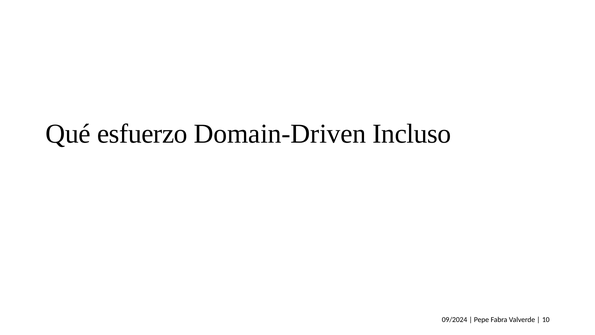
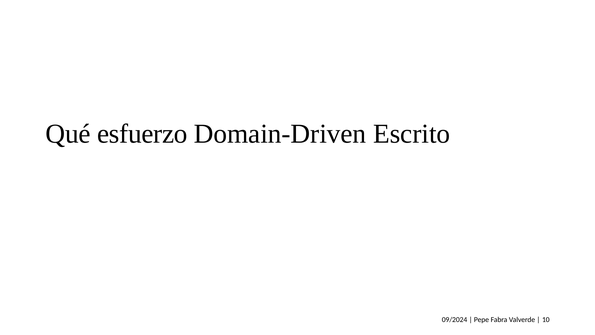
Incluso: Incluso -> Escrito
